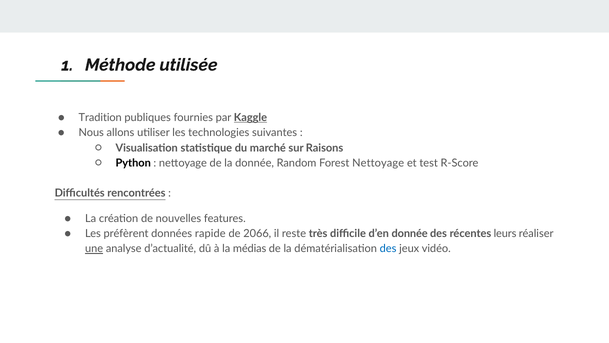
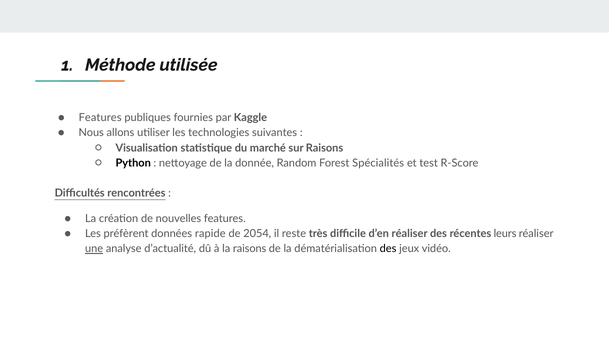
Tradition at (100, 117): Tradition -> Features
Kaggle underline: present -> none
Forest Nettoyage: Nettoyage -> Spécialités
2066: 2066 -> 2054
d’en donnée: donnée -> réaliser
la médias: médias -> raisons
des at (388, 248) colour: blue -> black
